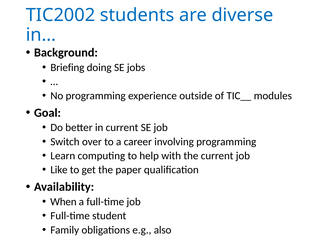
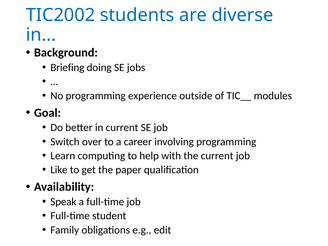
When: When -> Speak
also: also -> edit
